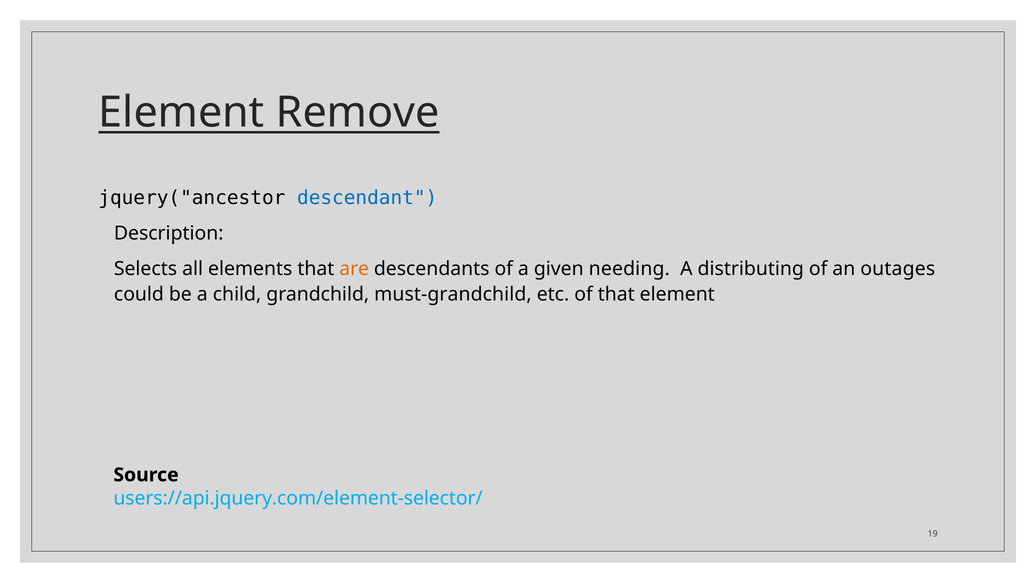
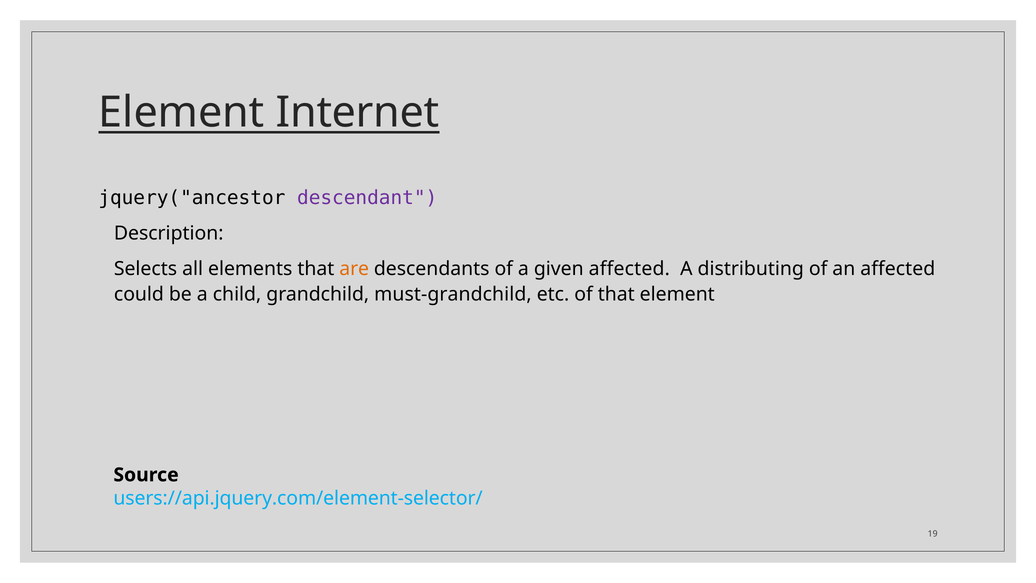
Remove: Remove -> Internet
descendant colour: blue -> purple
given needing: needing -> affected
an outages: outages -> affected
